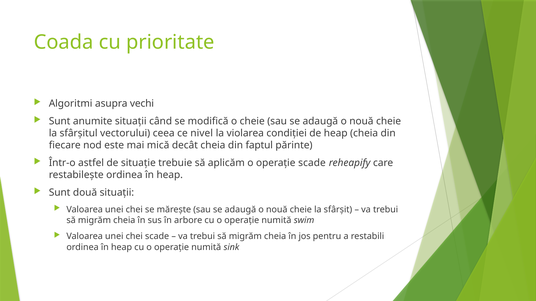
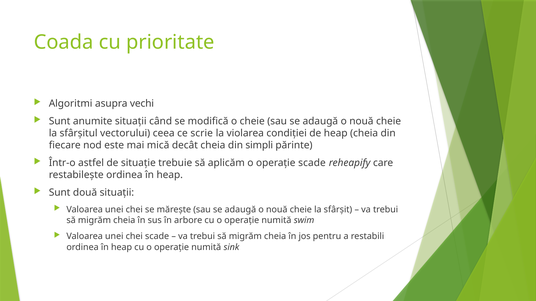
nivel: nivel -> scrie
faptul: faptul -> simpli
